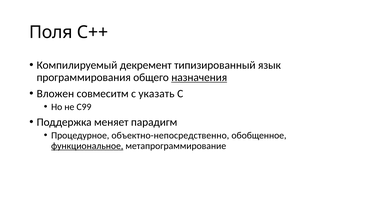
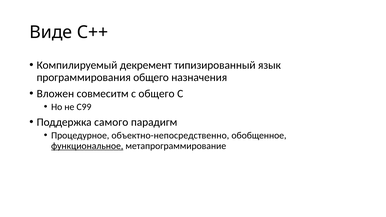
Поля: Поля -> Виде
назначения underline: present -> none
с указать: указать -> общего
меняет: меняет -> самого
